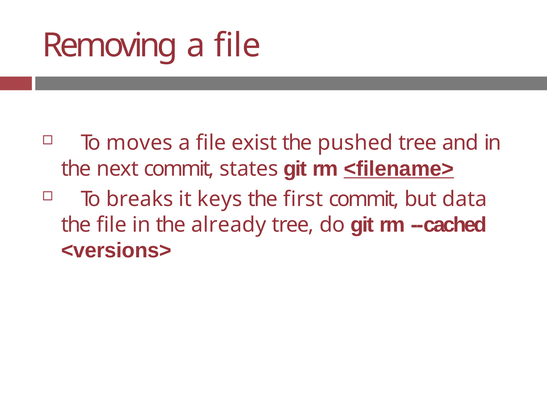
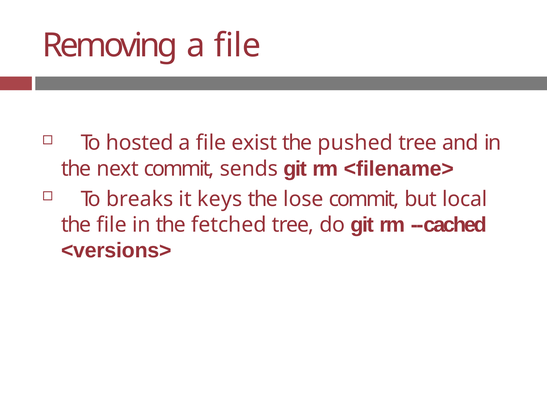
moves: moves -> hosted
states: states -> sends
<filename> underline: present -> none
first: first -> lose
data: data -> local
already: already -> fetched
